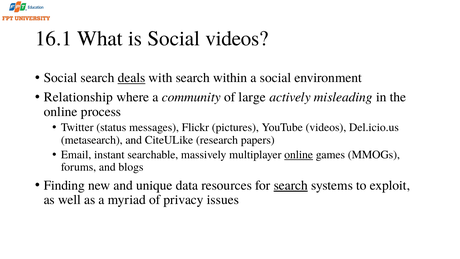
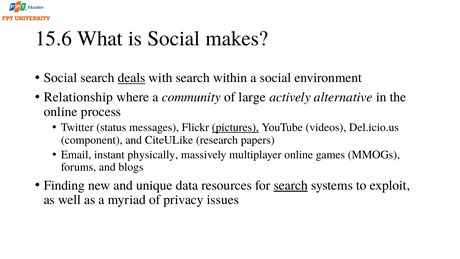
16.1: 16.1 -> 15.6
Social videos: videos -> makes
misleading: misleading -> alternative
pictures underline: none -> present
metasearch: metasearch -> component
searchable: searchable -> physically
online at (299, 155) underline: present -> none
